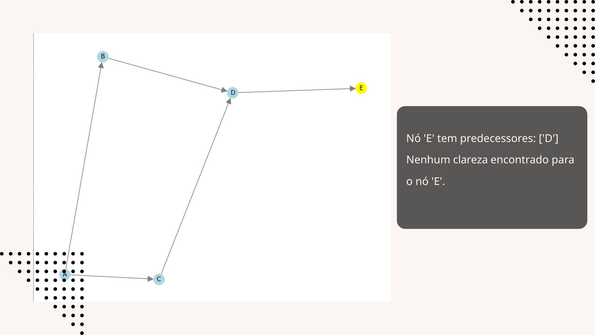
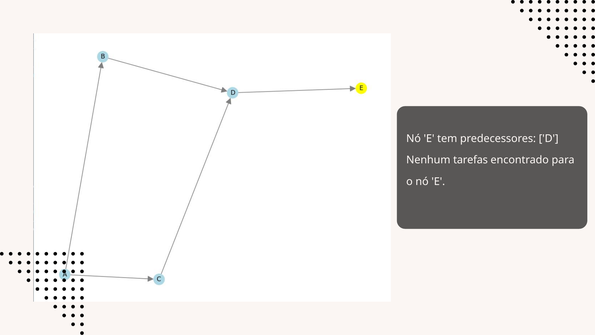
clareza: clareza -> tarefas
